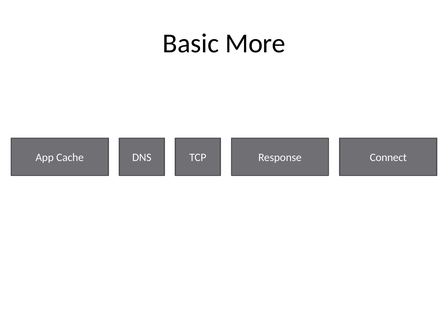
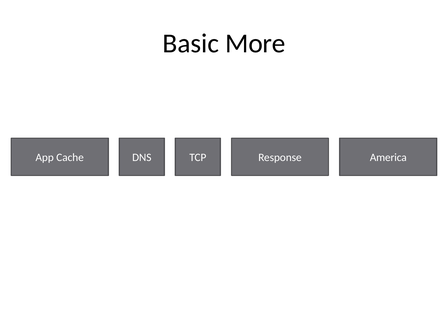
Connect: Connect -> America
